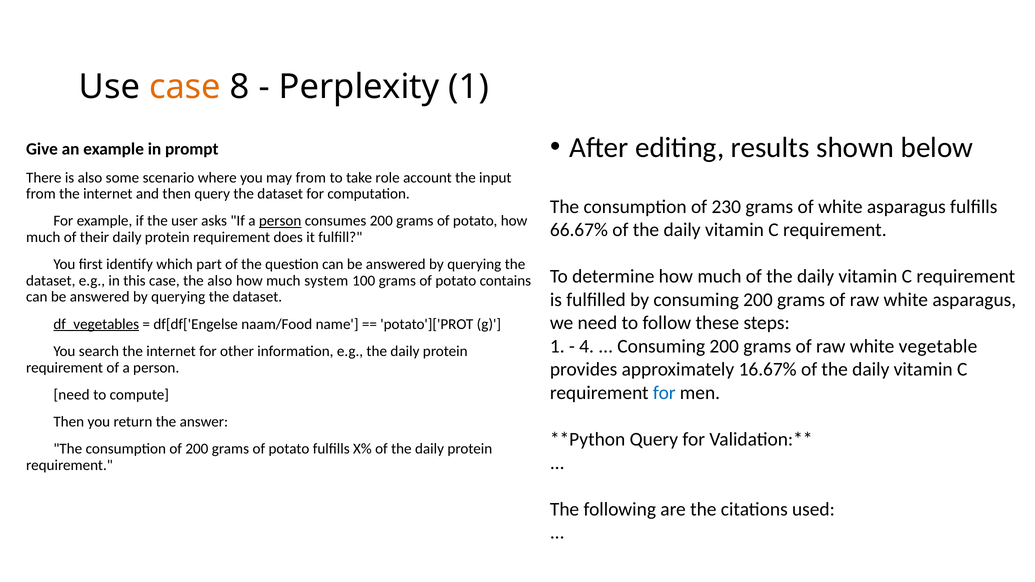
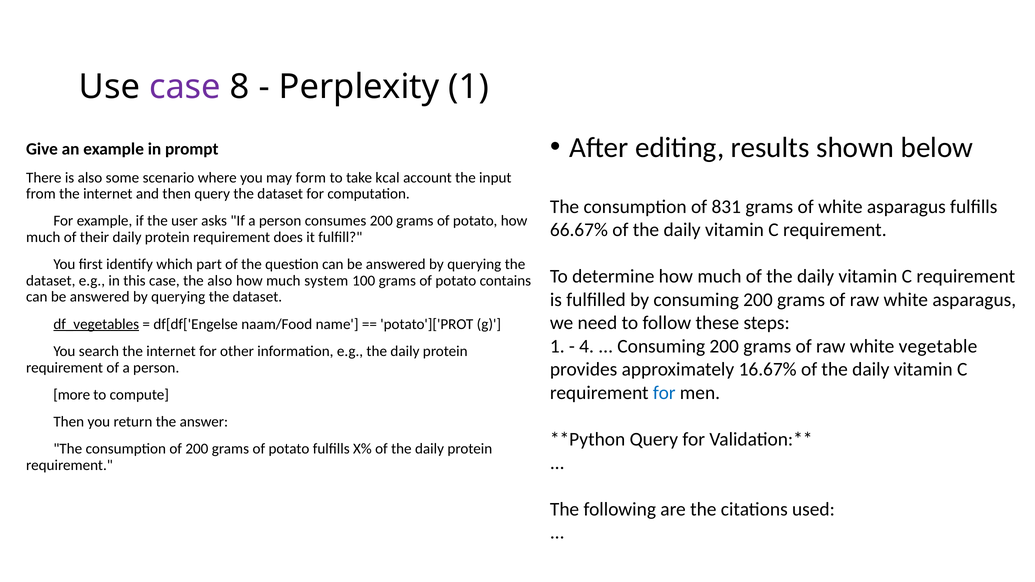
case at (185, 87) colour: orange -> purple
may from: from -> form
role: role -> kcal
230: 230 -> 831
person at (280, 221) underline: present -> none
need at (72, 395): need -> more
